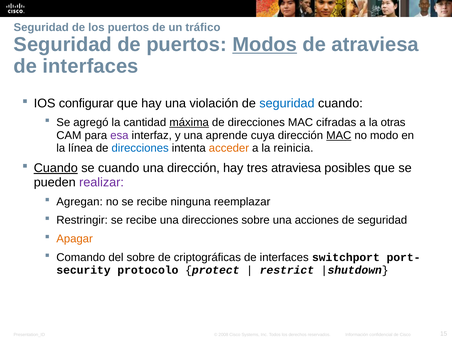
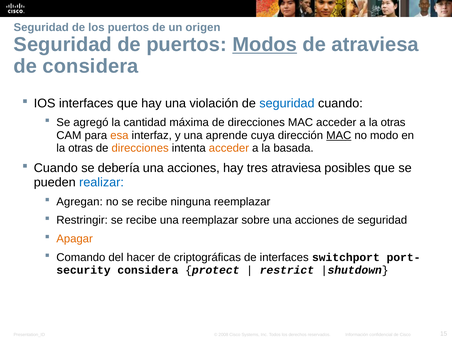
tráfico: tráfico -> origen
interfaces at (91, 66): interfaces -> considera
IOS configurar: configurar -> interfaces
máxima underline: present -> none
MAC cifradas: cifradas -> acceder
esa colour: purple -> orange
línea at (81, 148): línea -> otras
direcciones at (140, 148) colour: blue -> orange
reinicia: reinicia -> basada
Cuando at (56, 168) underline: present -> none
se cuando: cuando -> debería
dirección at (193, 168): dirección -> acciones
realizar colour: purple -> blue
una direcciones: direcciones -> reemplazar
del sobre: sobre -> hacer
protocolo at (148, 270): protocolo -> considera
